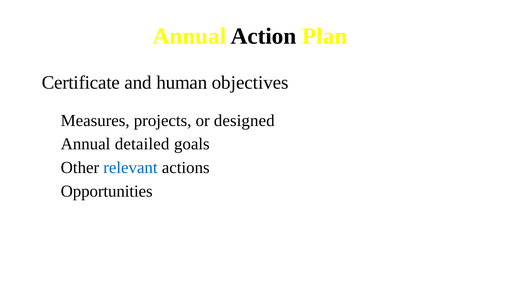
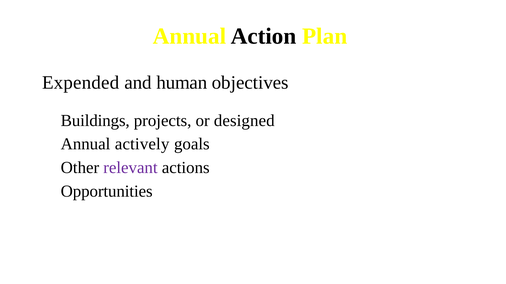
Certificate: Certificate -> Expended
Measures: Measures -> Buildings
detailed: detailed -> actively
relevant colour: blue -> purple
